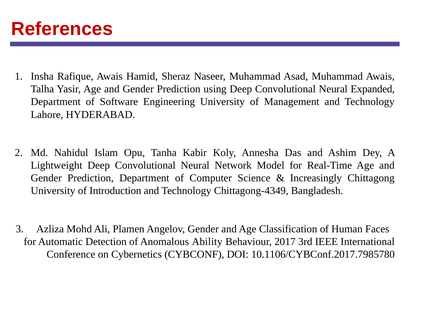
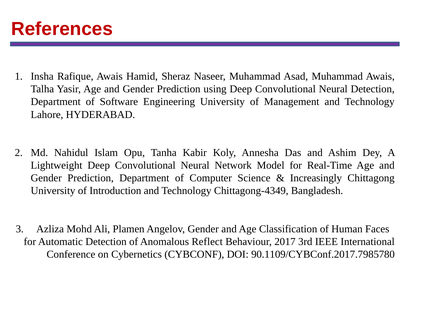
Neural Expanded: Expanded -> Detection
Ability: Ability -> Reflect
10.1106/CYBConf.2017.7985780: 10.1106/CYBConf.2017.7985780 -> 90.1109/CYBConf.2017.7985780
